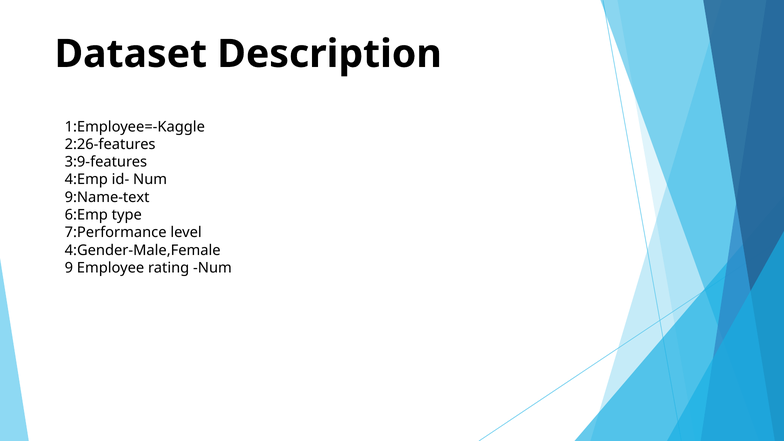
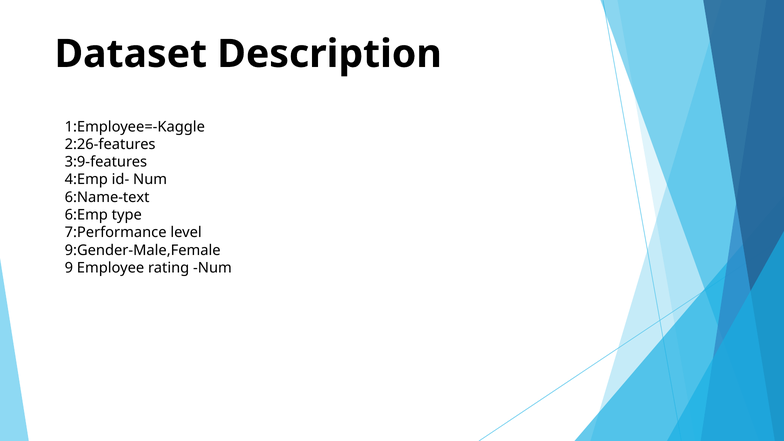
9:Name-text: 9:Name-text -> 6:Name-text
4:Gender-Male,Female: 4:Gender-Male,Female -> 9:Gender-Male,Female
